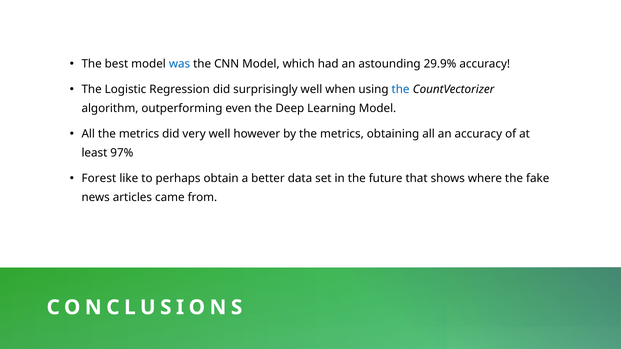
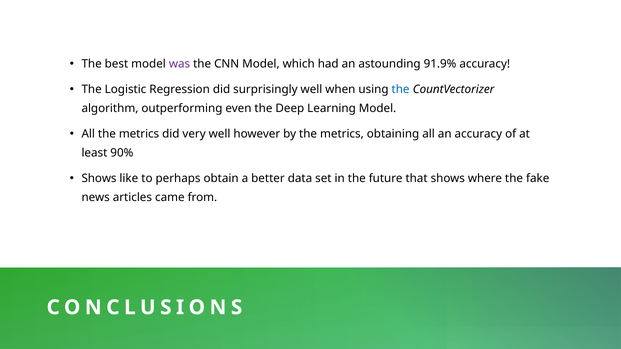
was colour: blue -> purple
29.9%: 29.9% -> 91.9%
97%: 97% -> 90%
Forest at (99, 179): Forest -> Shows
